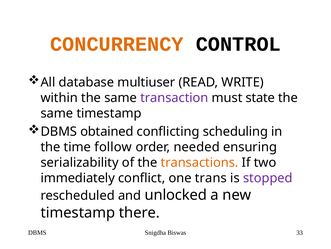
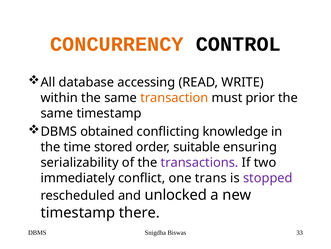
multiuser: multiuser -> accessing
transaction colour: purple -> orange
state: state -> prior
scheduling: scheduling -> knowledge
follow: follow -> stored
needed: needed -> suitable
transactions colour: orange -> purple
